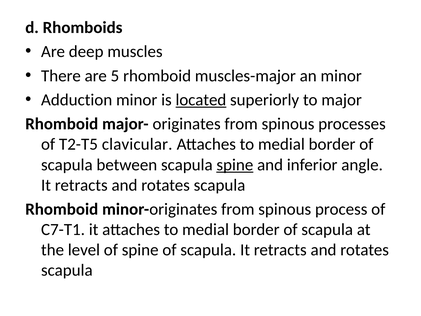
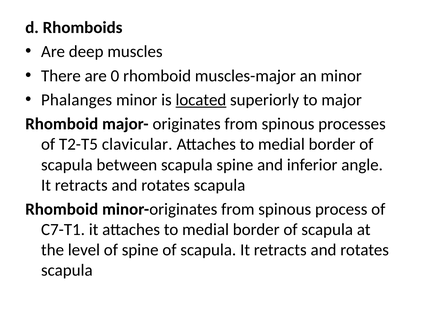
5: 5 -> 0
Adduction: Adduction -> Phalanges
spine at (235, 165) underline: present -> none
